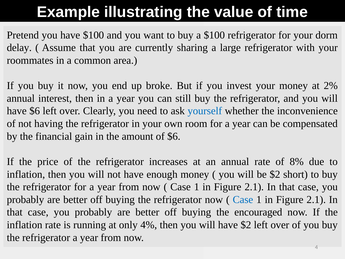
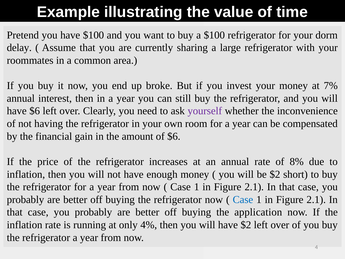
2%: 2% -> 7%
yourself colour: blue -> purple
encouraged: encouraged -> application
